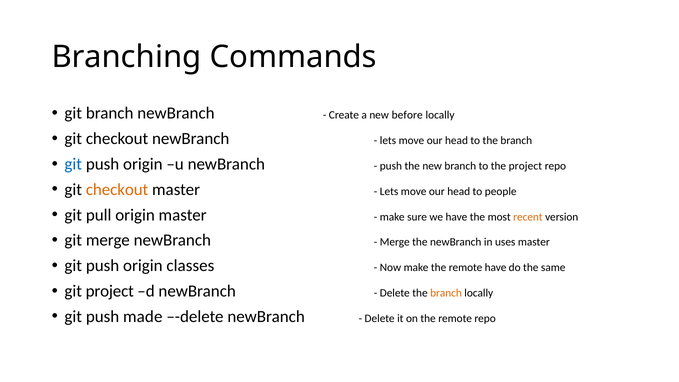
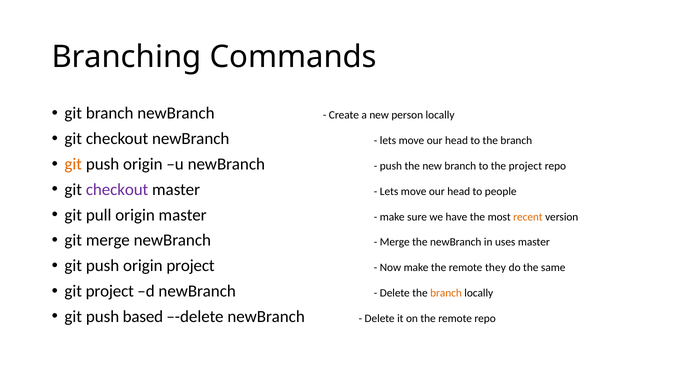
before: before -> person
git at (73, 164) colour: blue -> orange
checkout at (117, 189) colour: orange -> purple
origin classes: classes -> project
remote have: have -> they
made: made -> based
